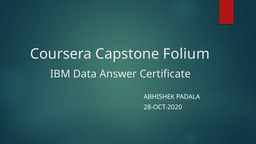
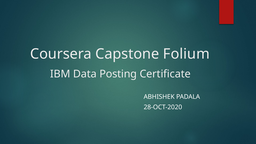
Answer: Answer -> Posting
